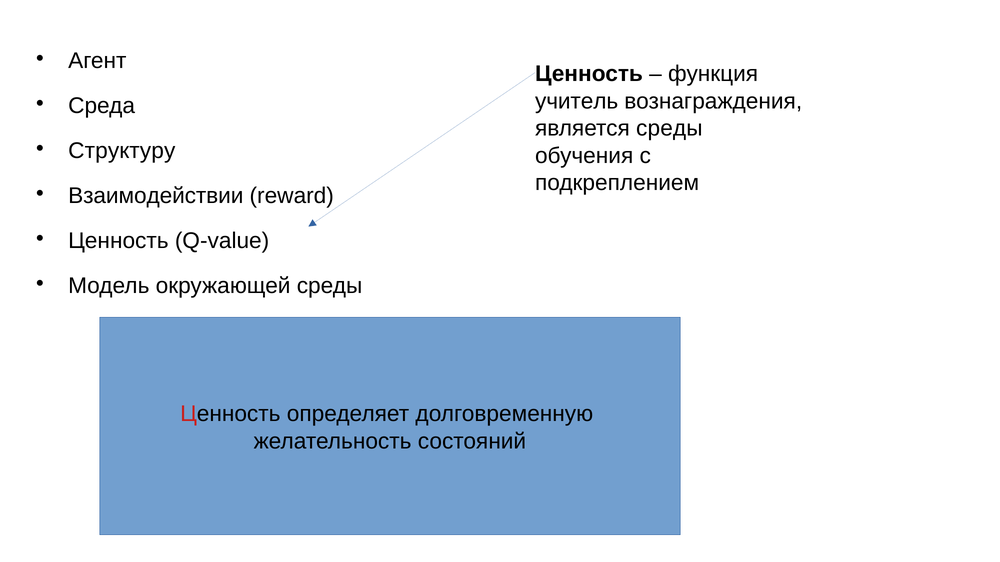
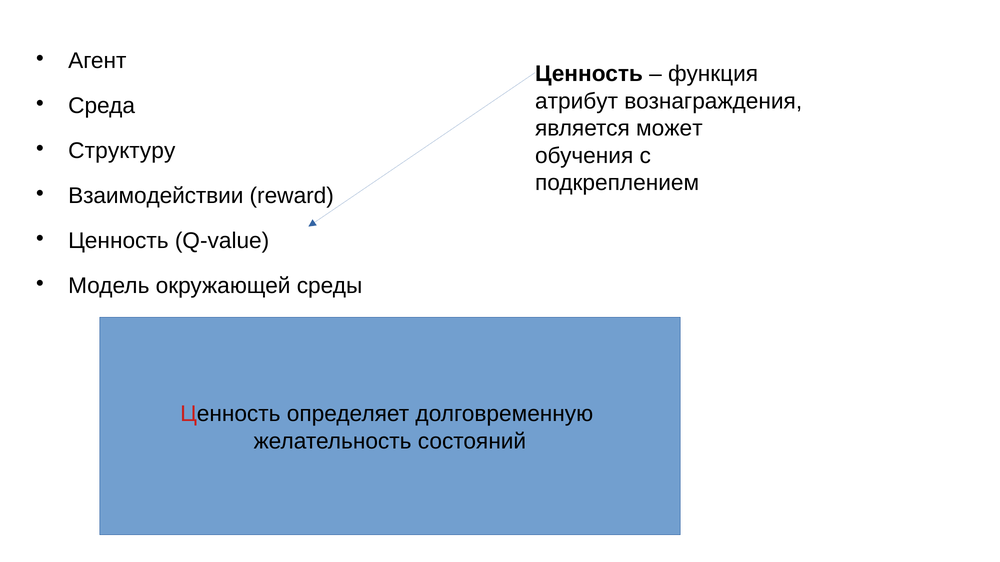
учитель: учитель -> атрибут
является среды: среды -> может
